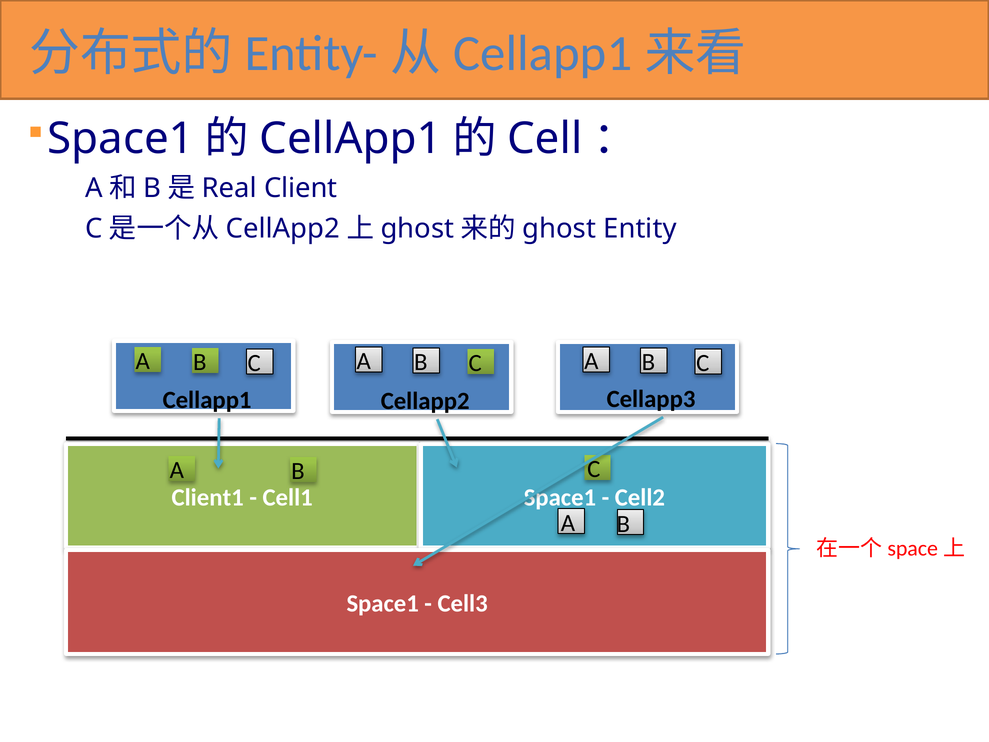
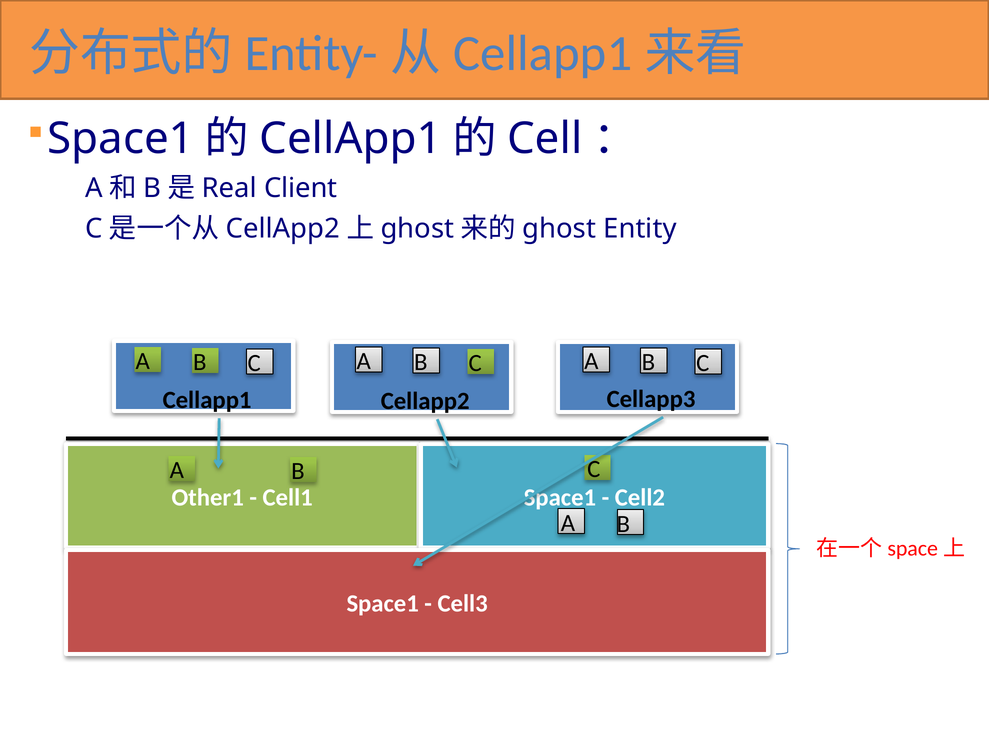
Client1: Client1 -> Other1
